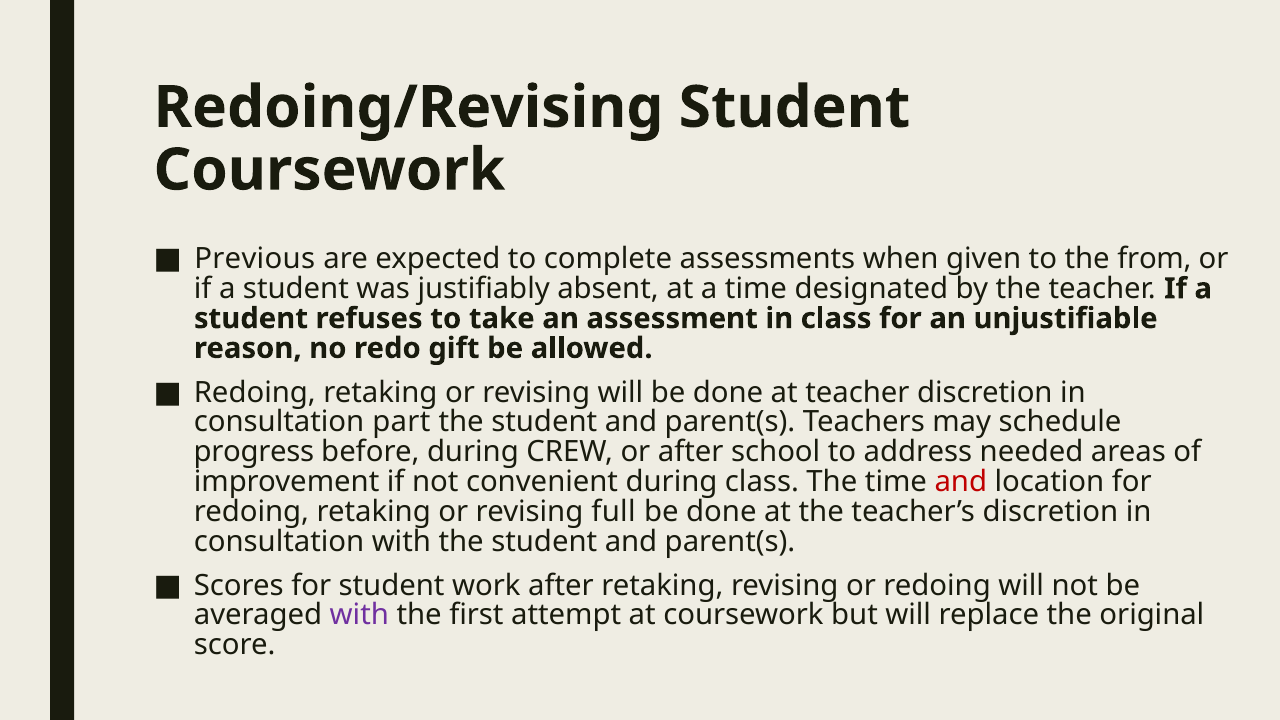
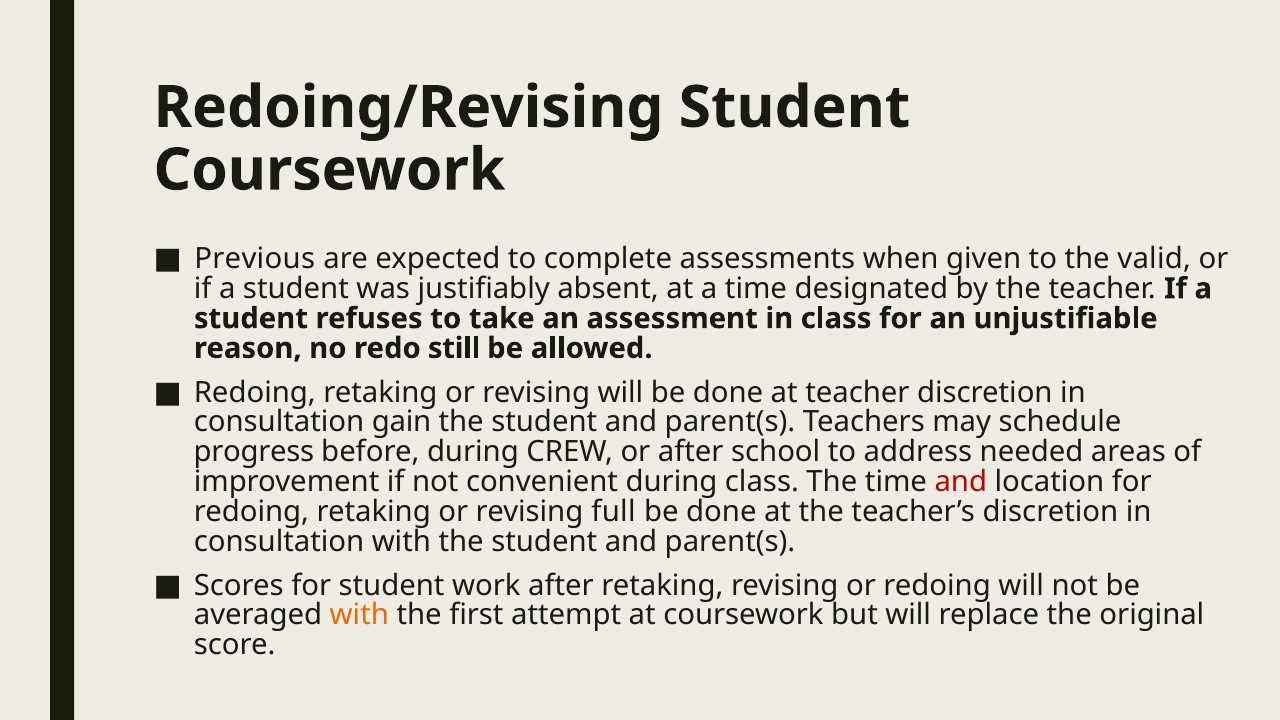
from: from -> valid
gift: gift -> still
part: part -> gain
with at (359, 615) colour: purple -> orange
